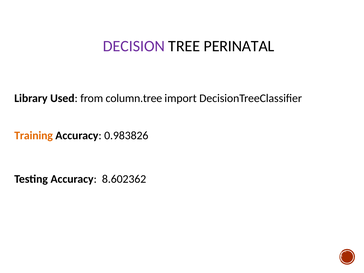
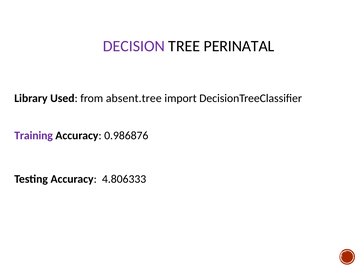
column.tree: column.tree -> absent.tree
Training colour: orange -> purple
0.983826: 0.983826 -> 0.986876
8.602362: 8.602362 -> 4.806333
